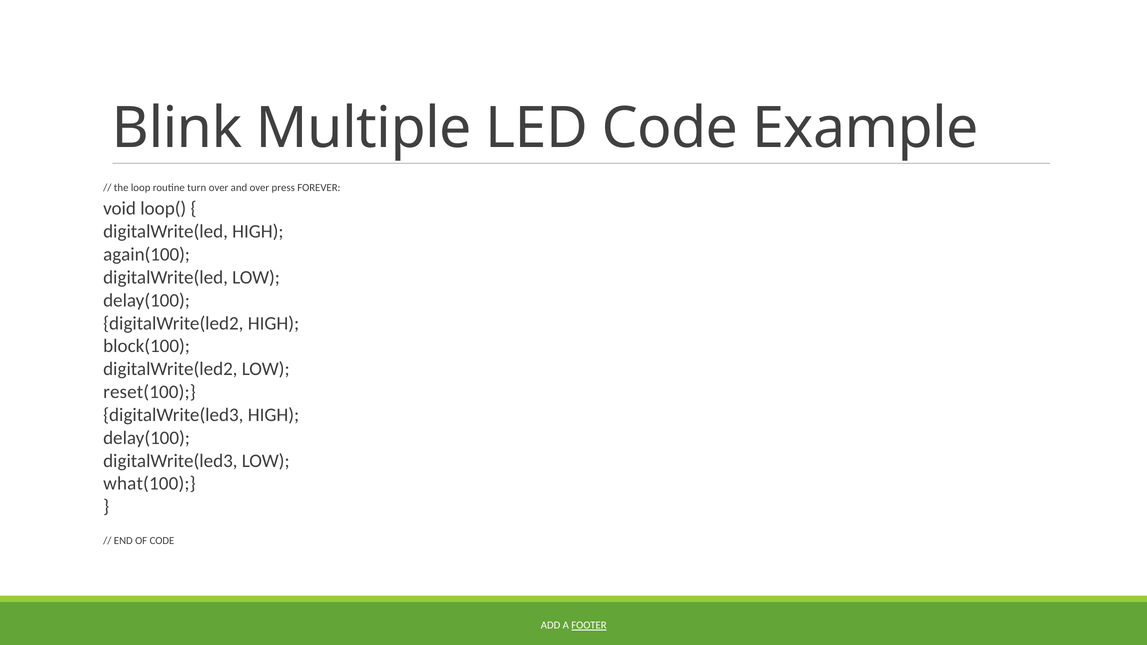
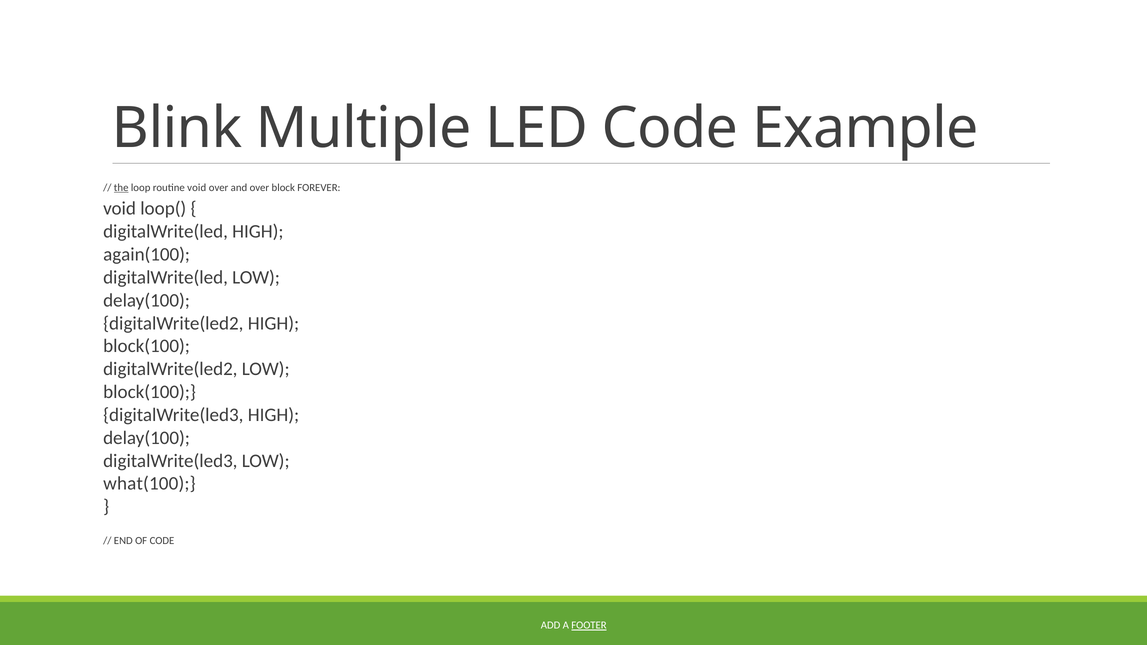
the underline: none -> present
routine turn: turn -> void
press: press -> block
reset(100 at (150, 392): reset(100 -> block(100
